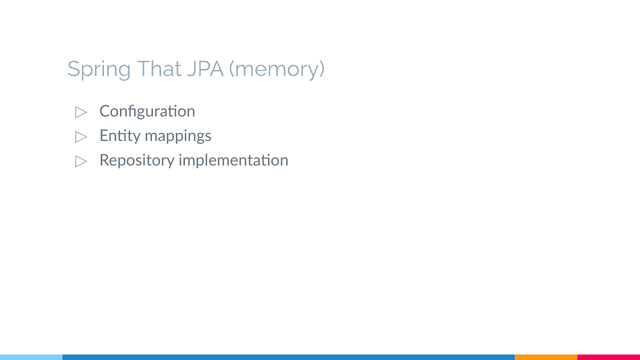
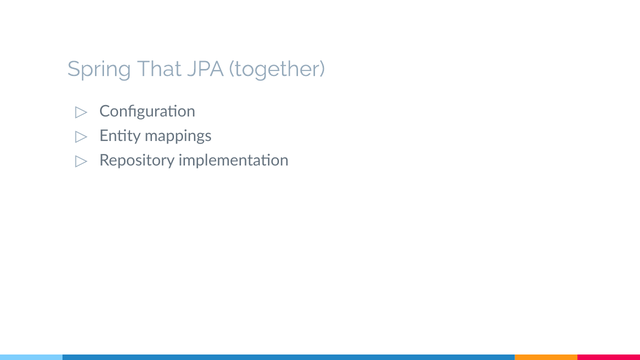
memory: memory -> together
